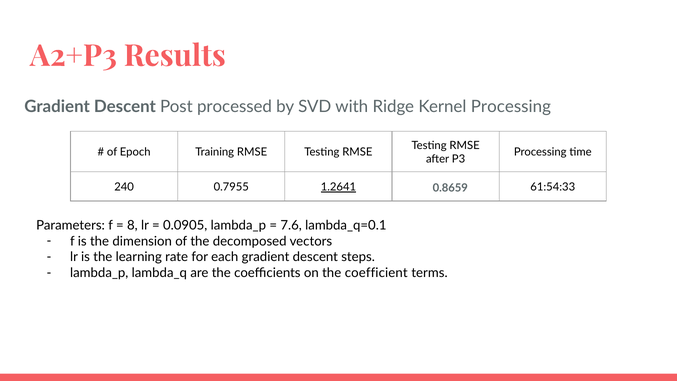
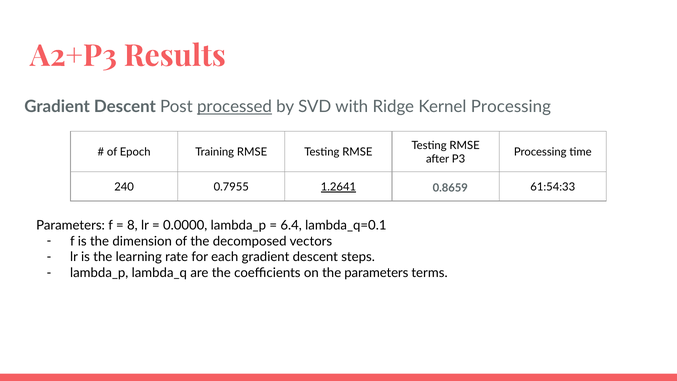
processed underline: none -> present
0.0905: 0.0905 -> 0.0000
7.6: 7.6 -> 6.4
the coefficient: coefficient -> parameters
